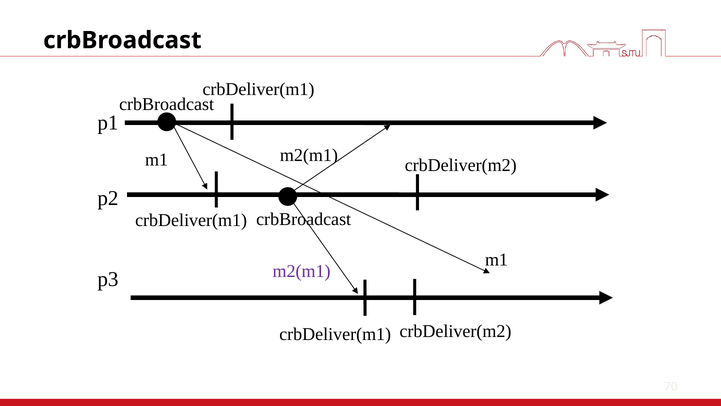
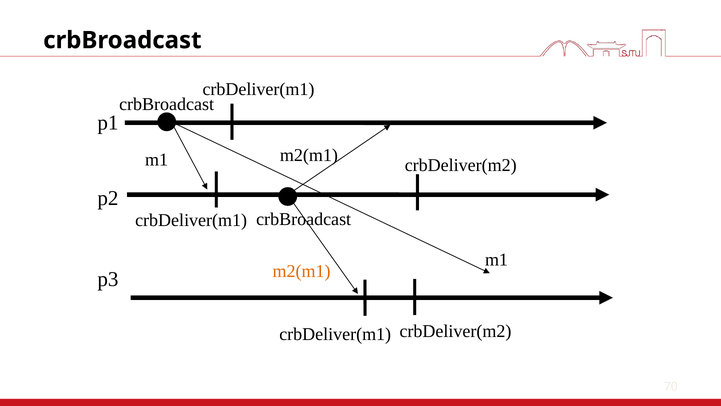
m2(m1 at (302, 271) colour: purple -> orange
